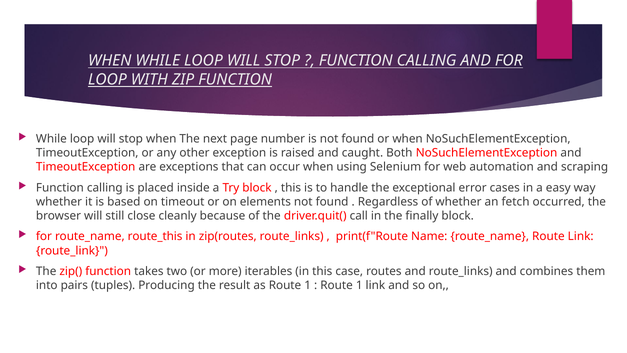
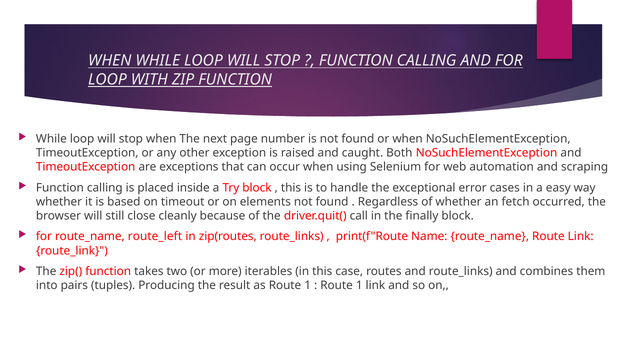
route_this: route_this -> route_left
